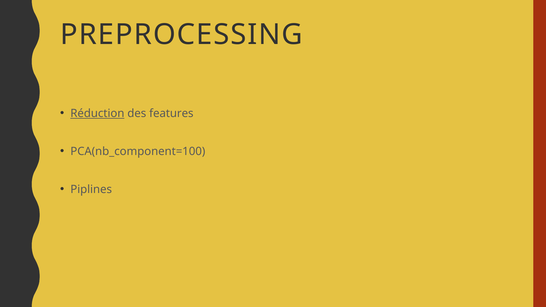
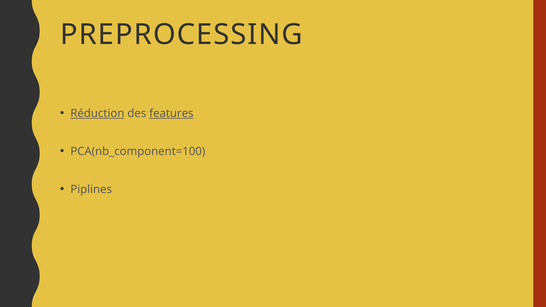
features underline: none -> present
